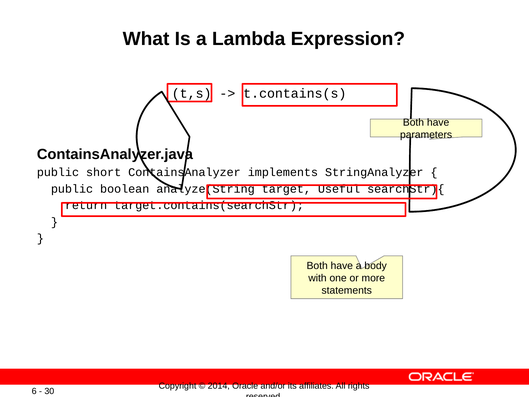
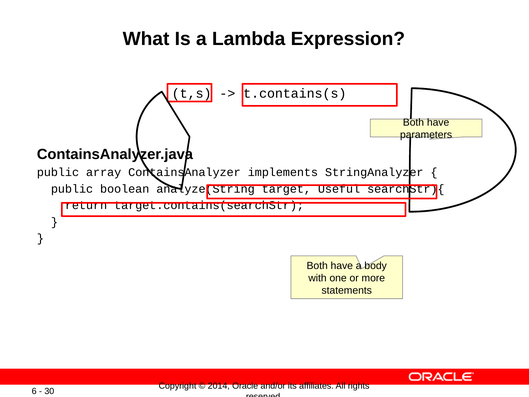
short: short -> array
